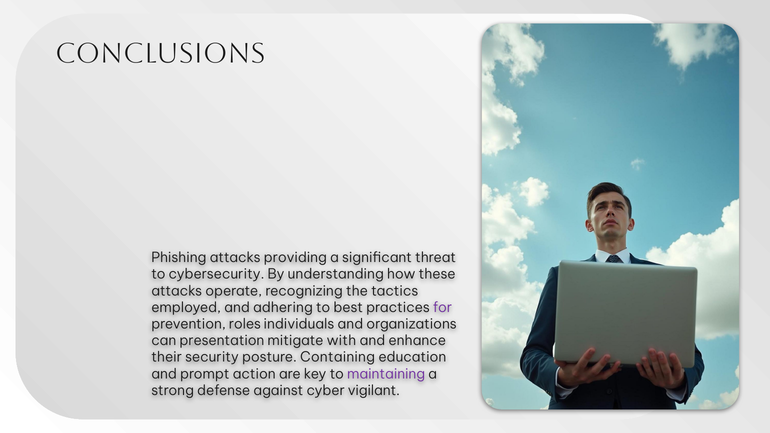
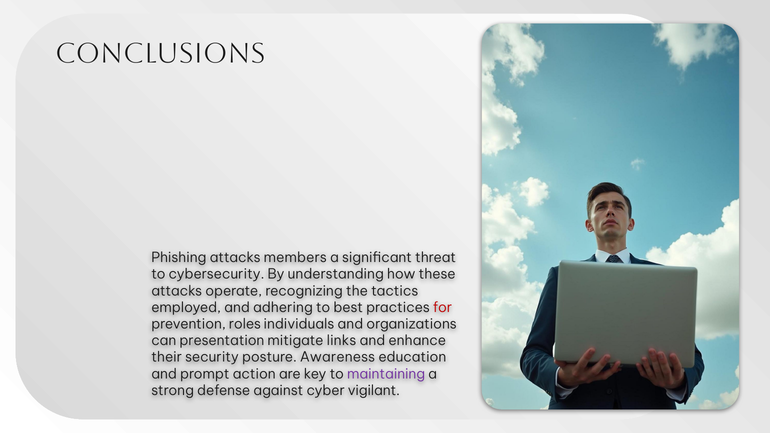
providing: providing -> members
for colour: purple -> red
with: with -> links
Containing: Containing -> Awareness
